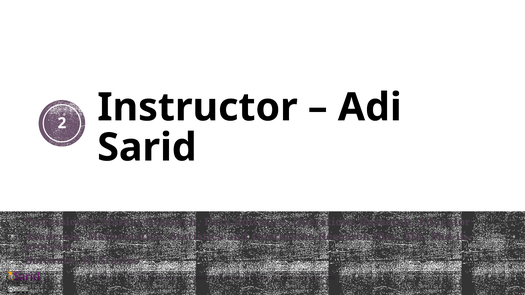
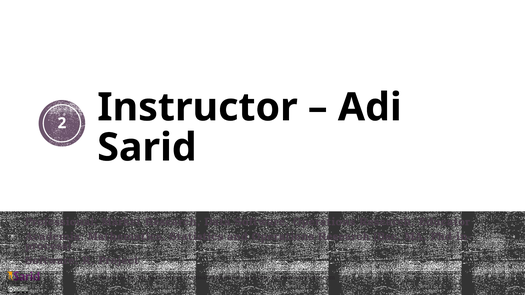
Stories: Stories -> Project
